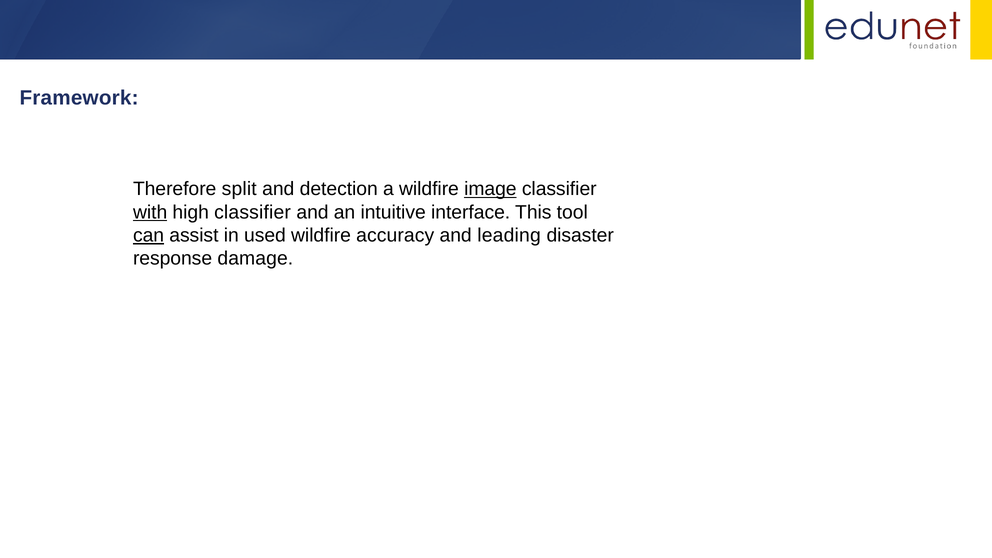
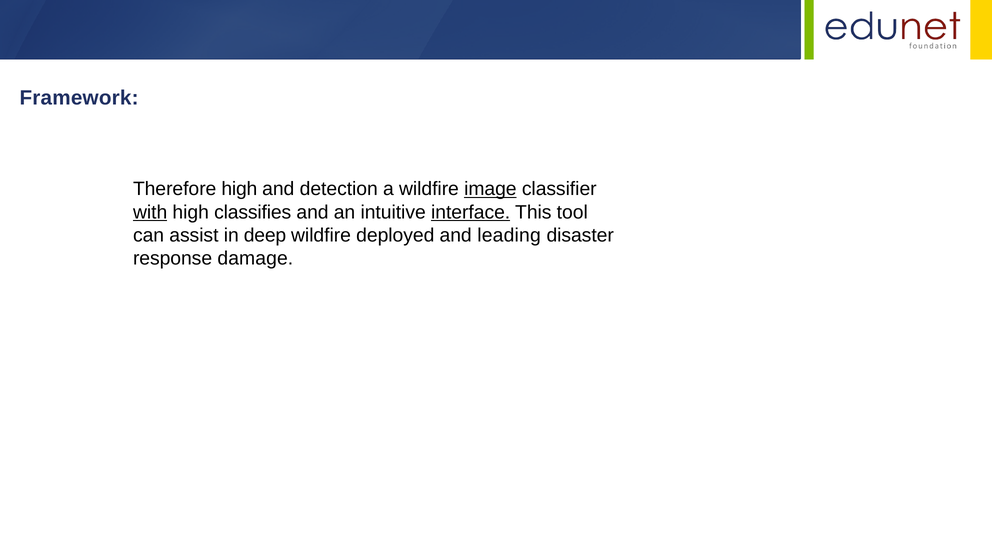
Therefore split: split -> high
high classifier: classifier -> classifies
interface underline: none -> present
can underline: present -> none
used: used -> deep
accuracy: accuracy -> deployed
